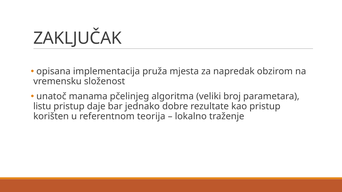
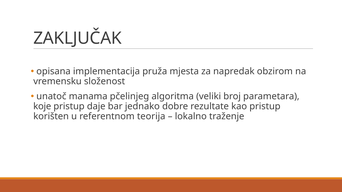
listu: listu -> koje
